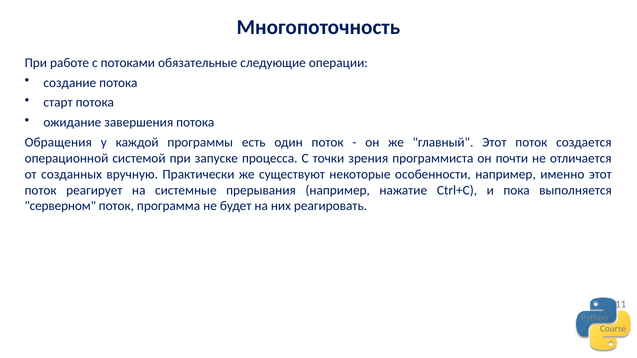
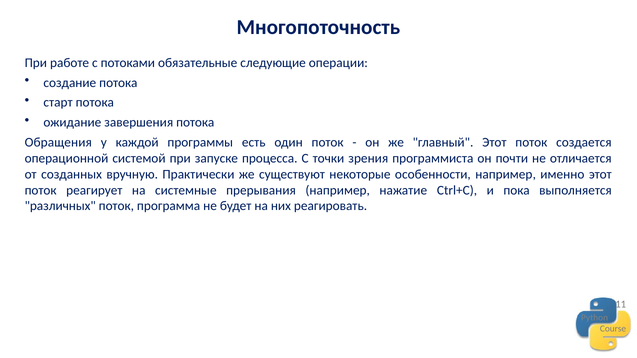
серверном: серверном -> различных
